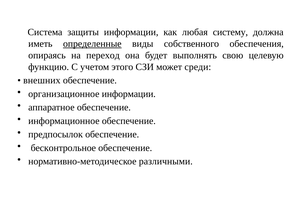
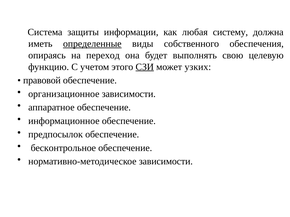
СЗИ underline: none -> present
среди: среди -> узких
внешних: внешних -> правовой
организационное информации: информации -> зависимости
нормативно-методическое различными: различными -> зависимости
